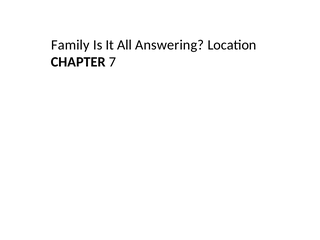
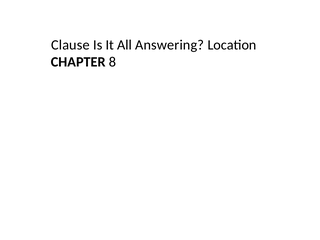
Family: Family -> Clause
7: 7 -> 8
